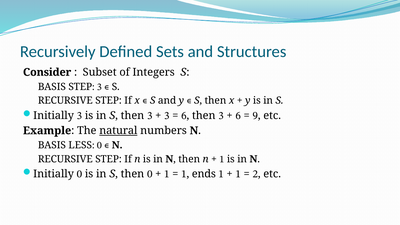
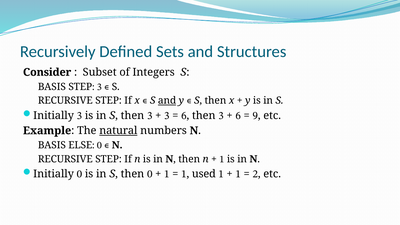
and at (167, 101) underline: none -> present
LESS: LESS -> ELSE
ends: ends -> used
